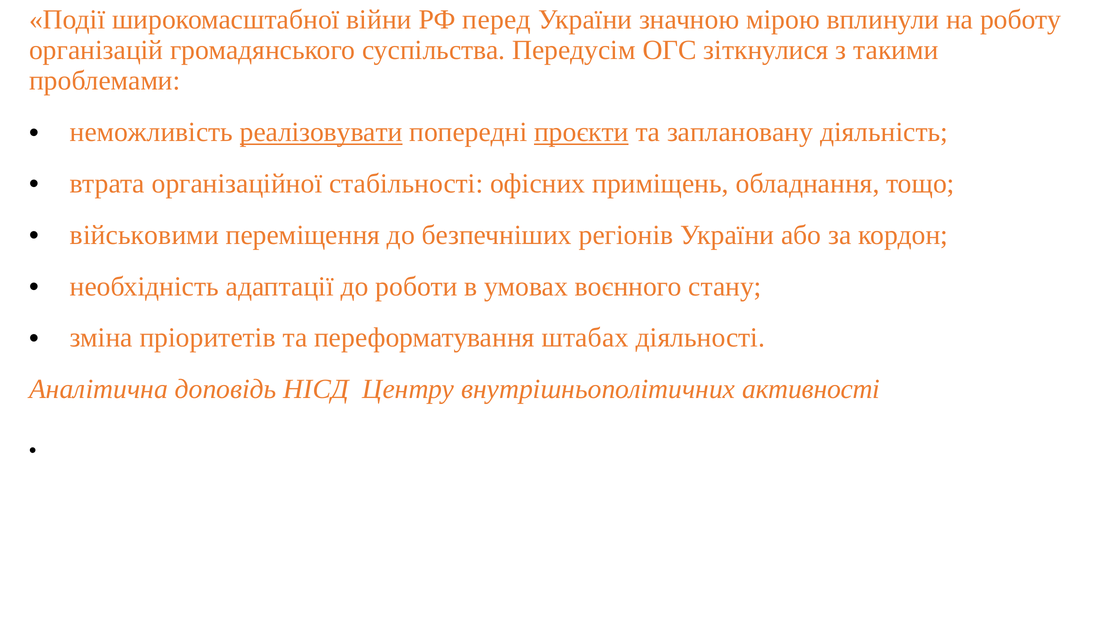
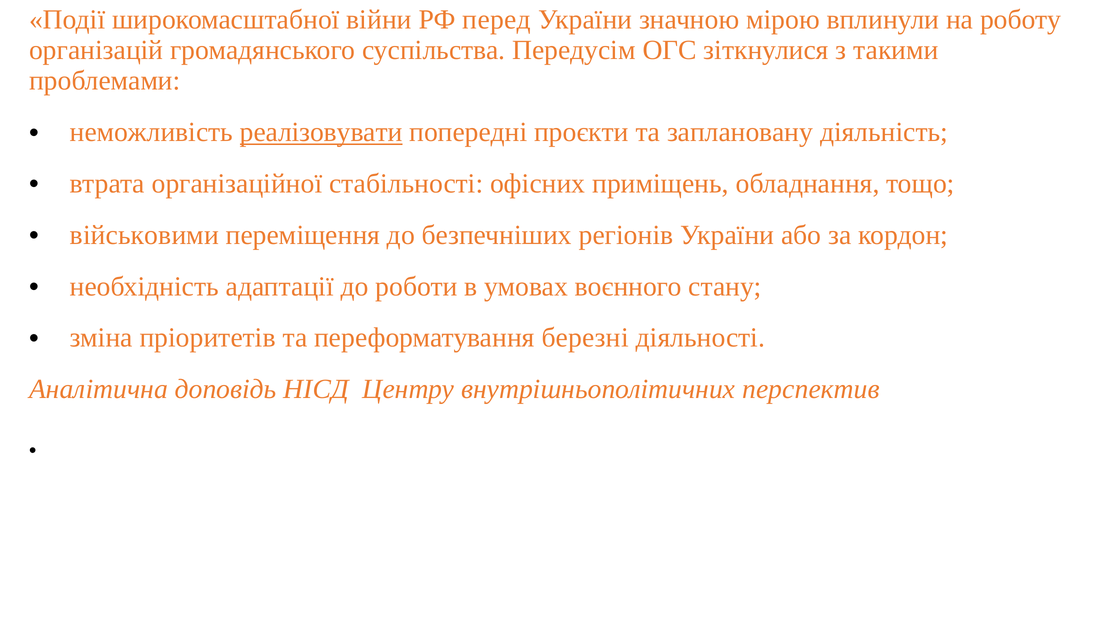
проєкти underline: present -> none
штабах: штабах -> березні
активності: активності -> перспектив
